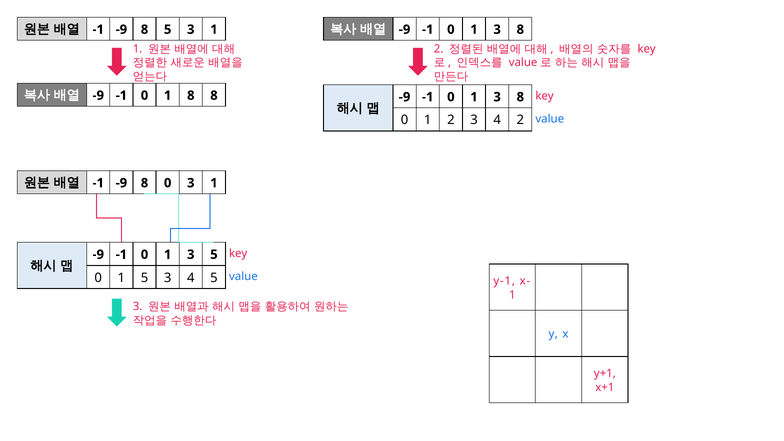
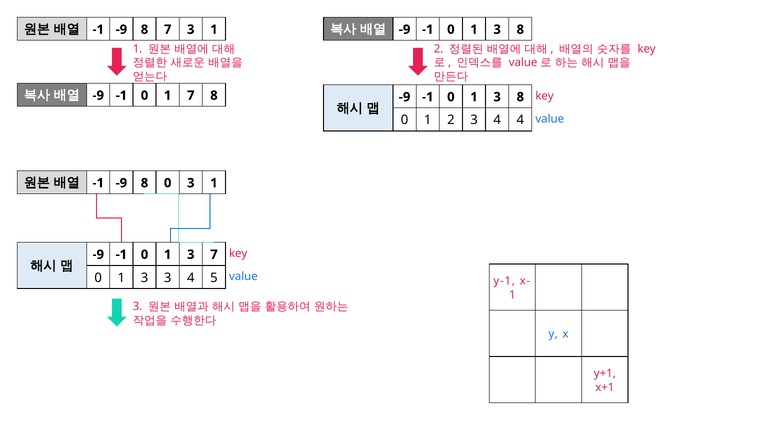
8 5: 5 -> 7
1 8: 8 -> 7
4 2: 2 -> 4
3 5: 5 -> 7
5 at (145, 278): 5 -> 3
